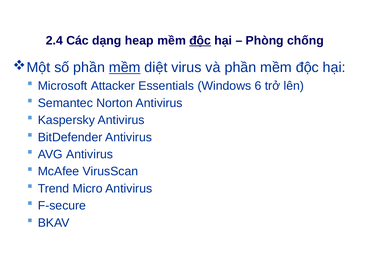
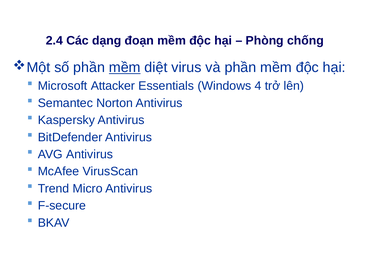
heap: heap -> đoạn
độc at (200, 41) underline: present -> none
6: 6 -> 4
